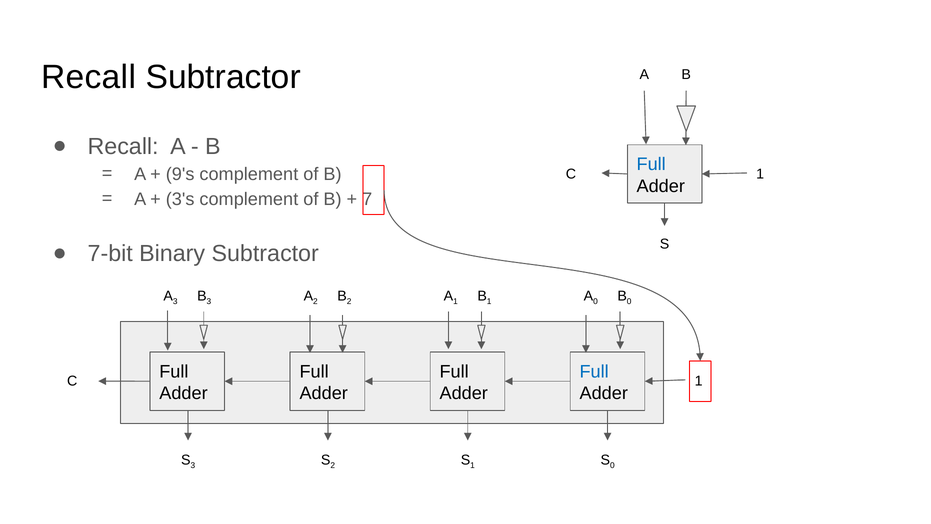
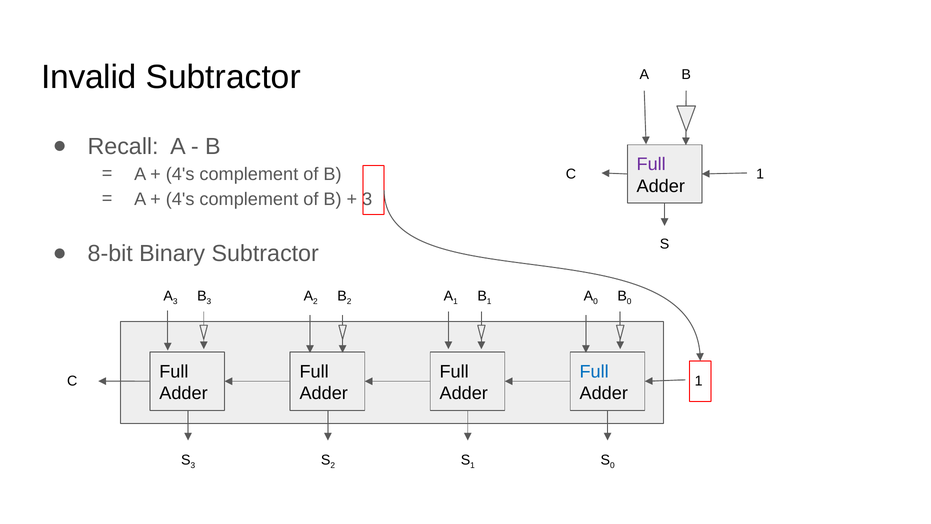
Recall at (89, 77): Recall -> Invalid
Full at (651, 164) colour: blue -> purple
9's at (180, 174): 9's -> 4's
3's at (180, 199): 3's -> 4's
7 at (367, 199): 7 -> 3
7-bit: 7-bit -> 8-bit
